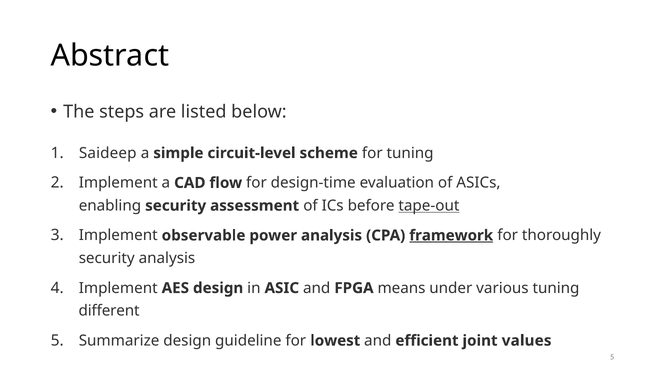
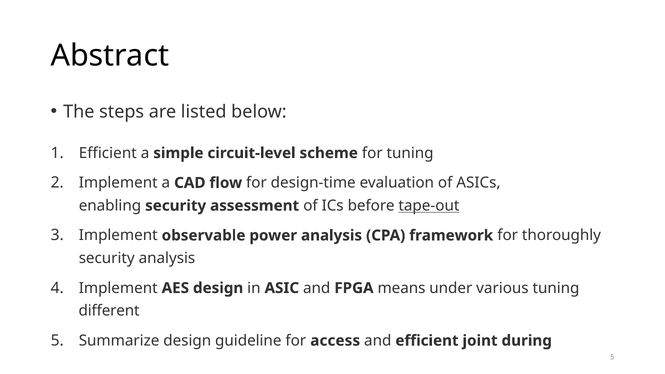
Saideep at (108, 153): Saideep -> Efficient
framework underline: present -> none
lowest: lowest -> access
values: values -> during
